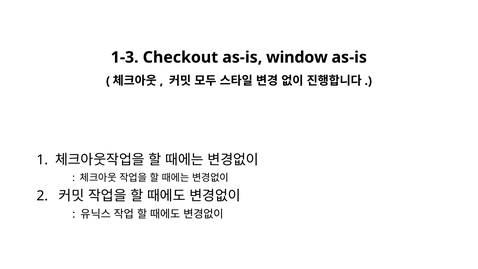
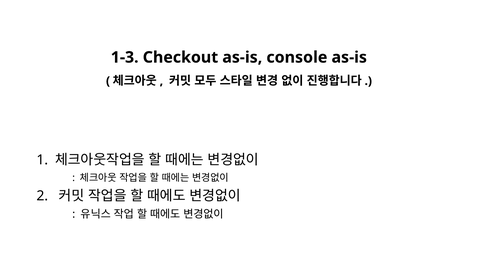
window: window -> console
